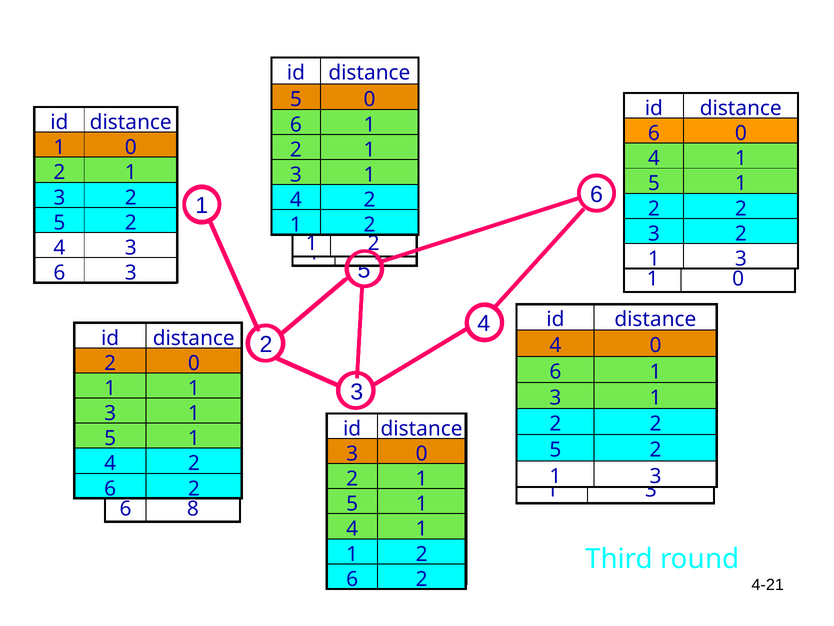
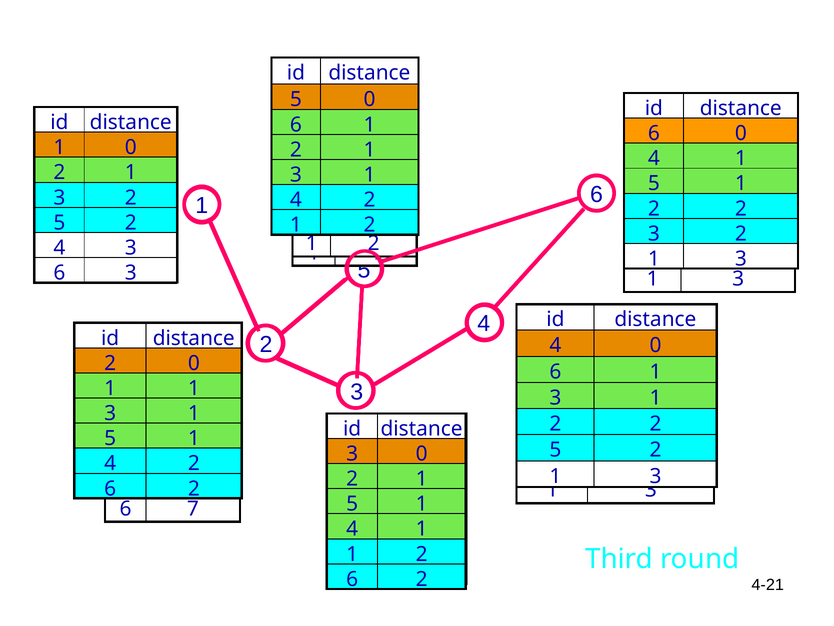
0 at (738, 279): 0 -> 3
8: 8 -> 7
